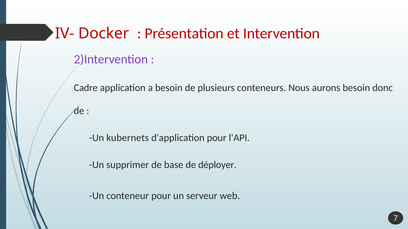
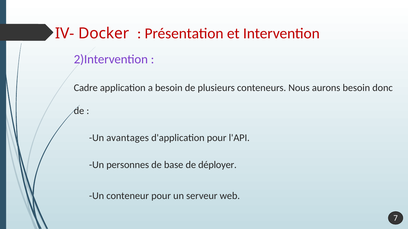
kubernets: kubernets -> avantages
supprimer: supprimer -> personnes
